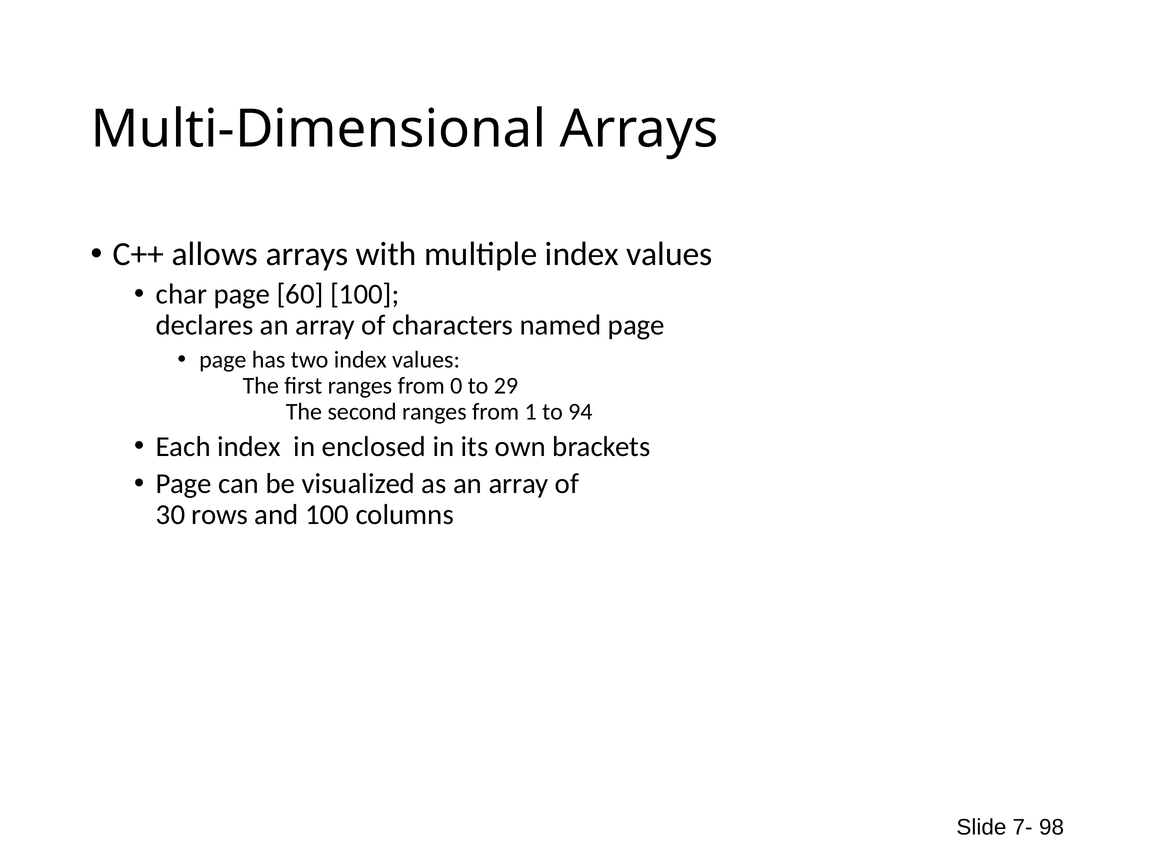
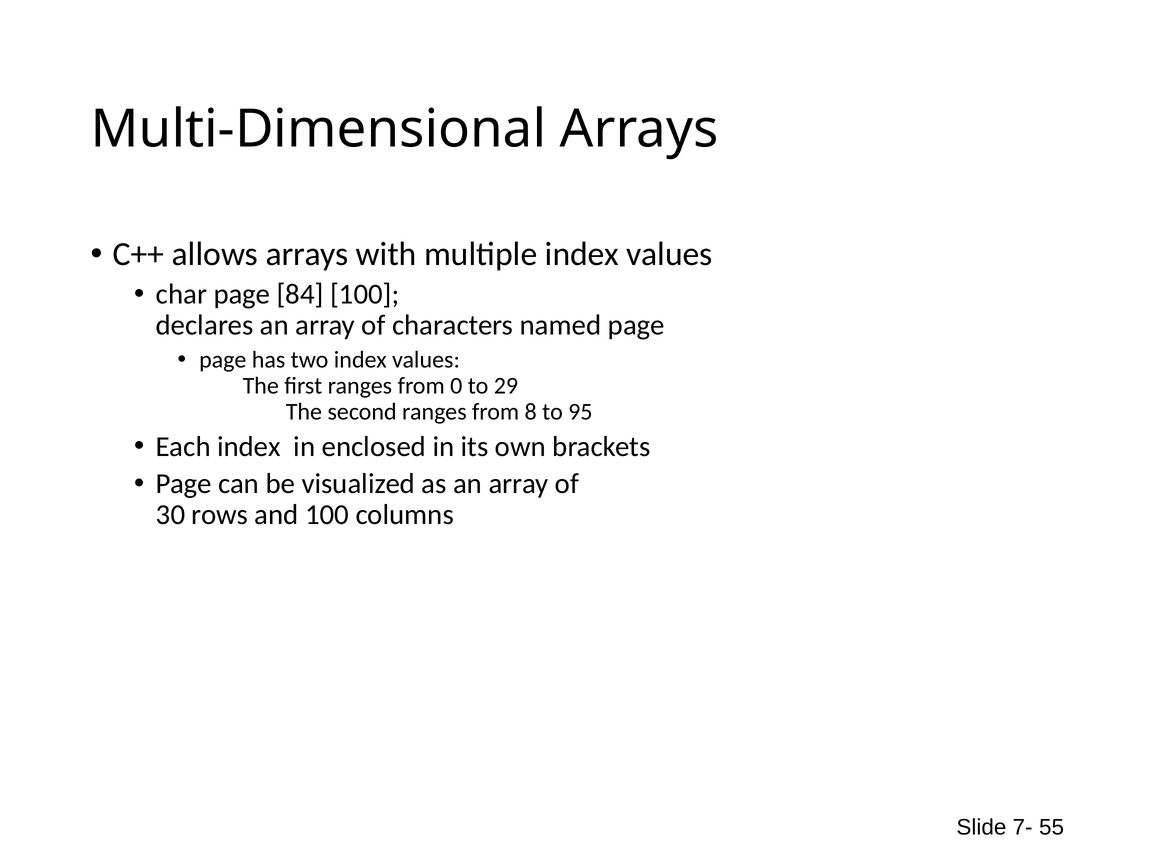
60: 60 -> 84
1: 1 -> 8
94: 94 -> 95
98: 98 -> 55
